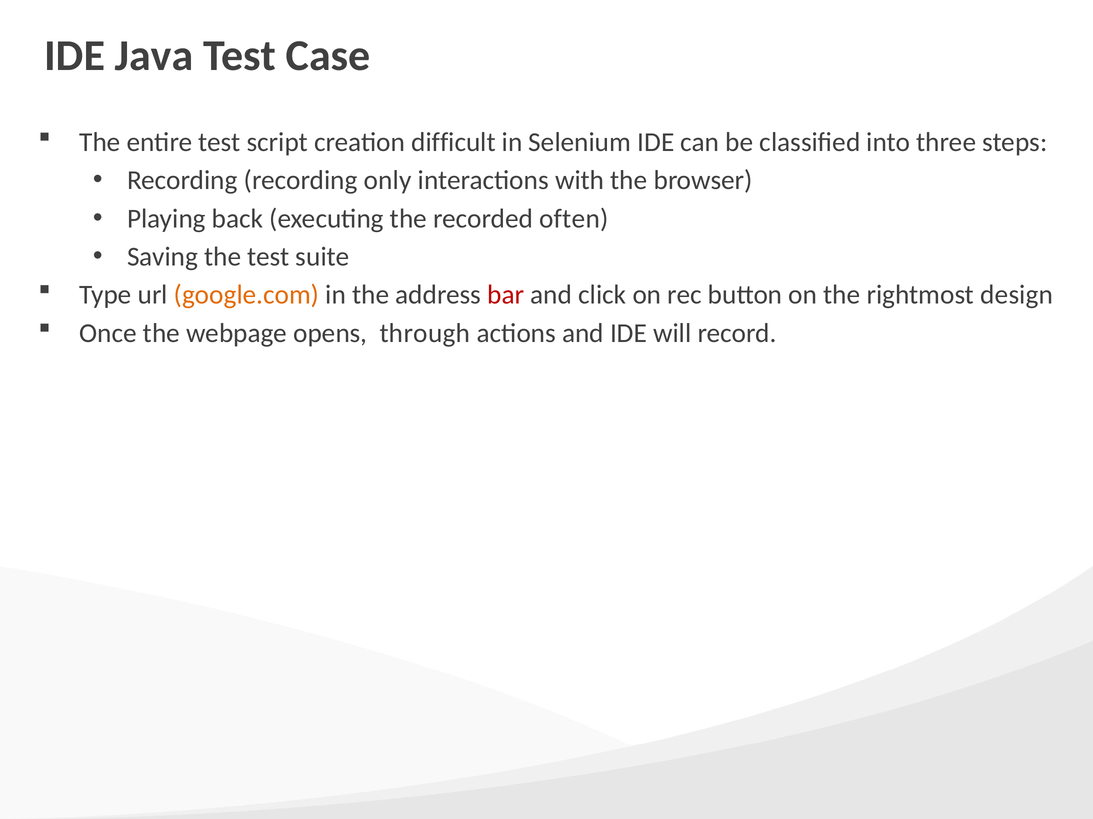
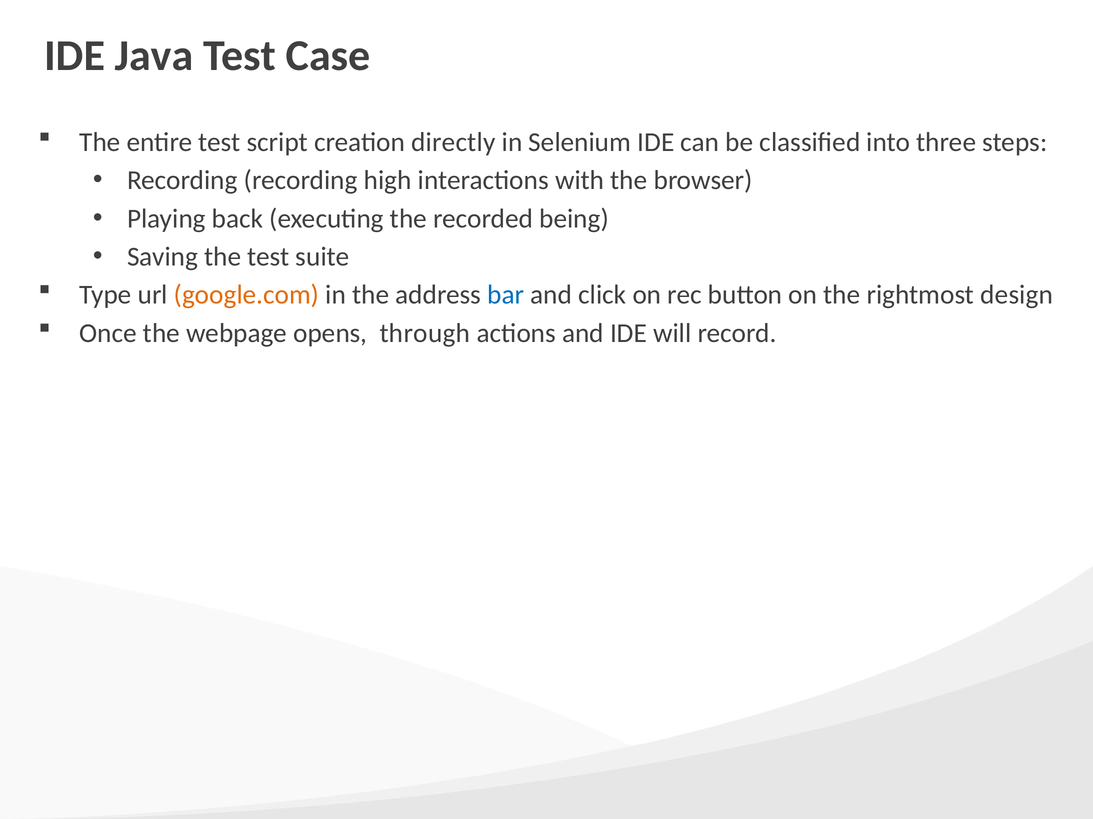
difficult: difficult -> directly
only: only -> high
often: often -> being
bar colour: red -> blue
